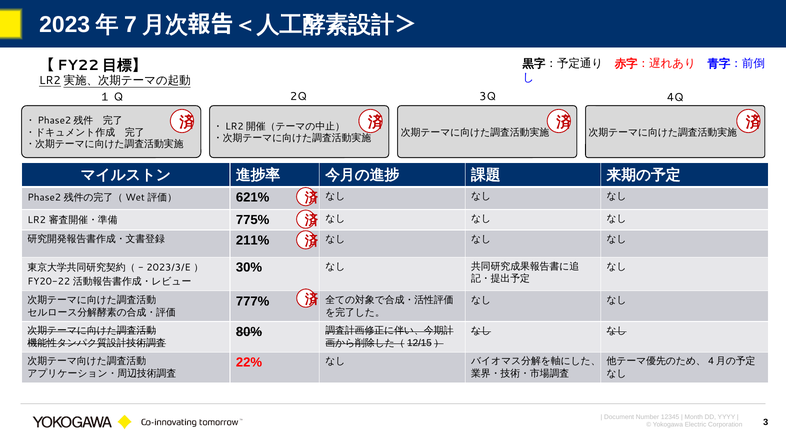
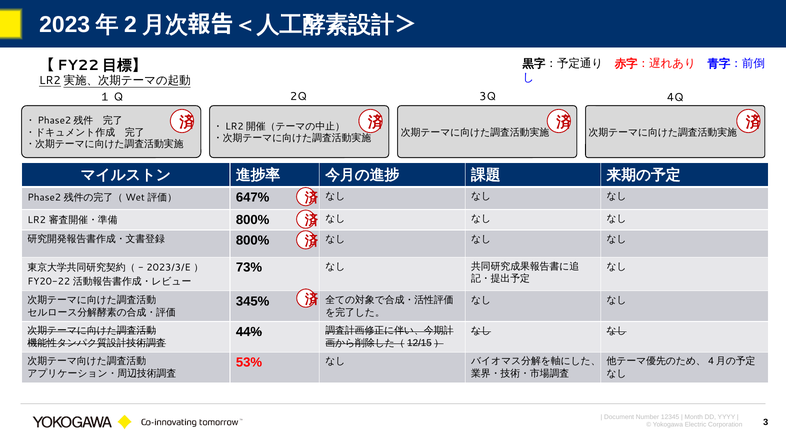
7: 7 -> 2
621%: 621% -> 647%
775% at (253, 220): 775% -> 800%
211% at (253, 240): 211% -> 800%
30%: 30% -> 73%
777%: 777% -> 345%
80%: 80% -> 44%
22%: 22% -> 53%
